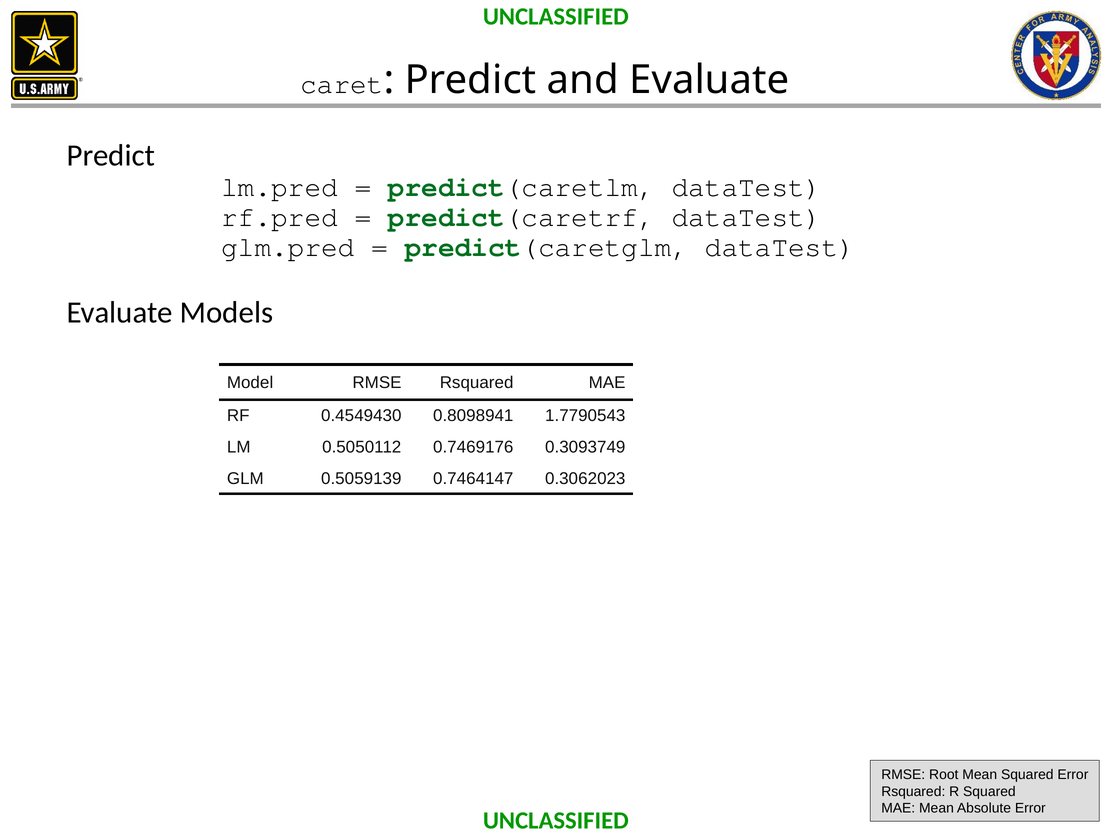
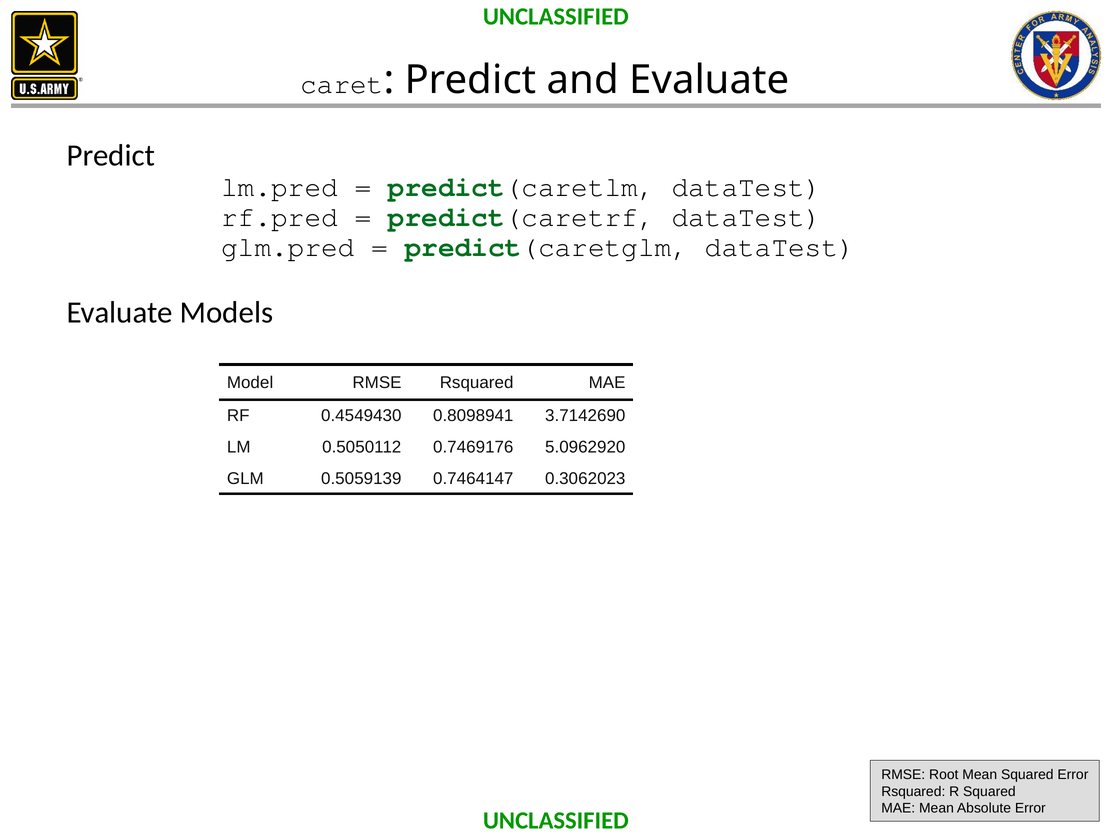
1.7790543: 1.7790543 -> 3.7142690
0.3093749: 0.3093749 -> 5.0962920
